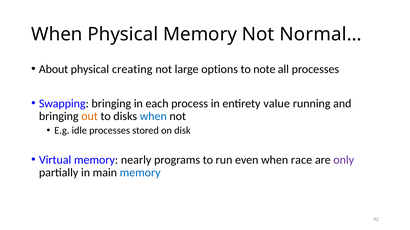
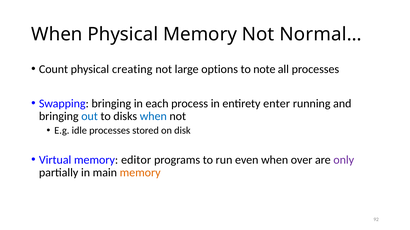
About: About -> Count
value: value -> enter
out colour: orange -> blue
nearly: nearly -> editor
race: race -> over
memory at (140, 173) colour: blue -> orange
